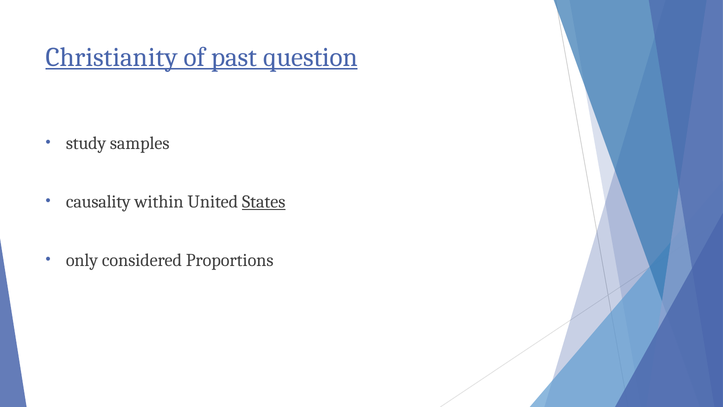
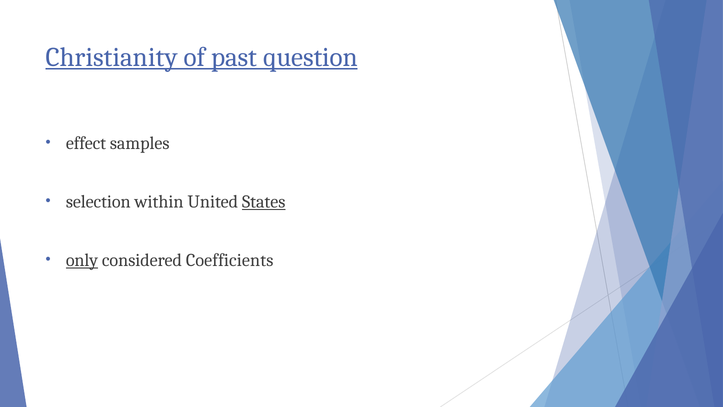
study: study -> effect
causality: causality -> selection
only underline: none -> present
Proportions: Proportions -> Coefficients
